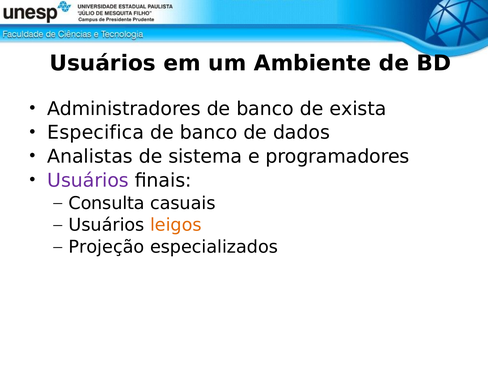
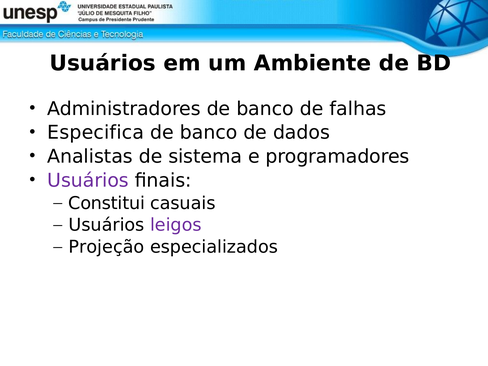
exista: exista -> falhas
Consulta: Consulta -> Constitui
leigos colour: orange -> purple
